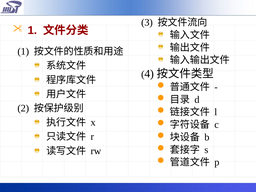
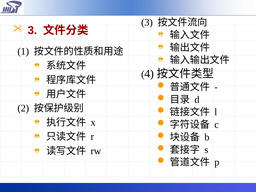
1 at (32, 30): 1 -> 3
